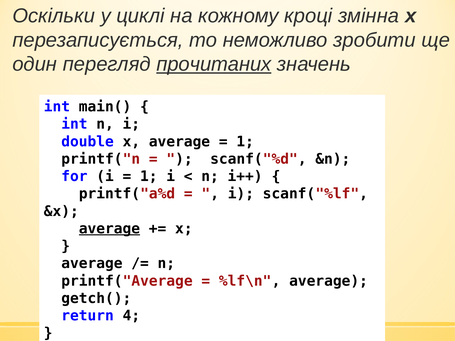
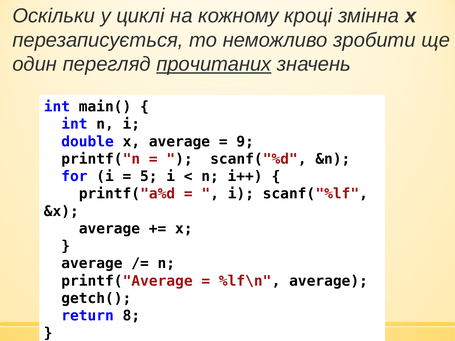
1 at (245, 142): 1 -> 9
1 at (149, 177): 1 -> 5
average at (109, 229) underline: present -> none
4: 4 -> 8
